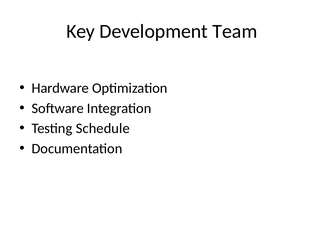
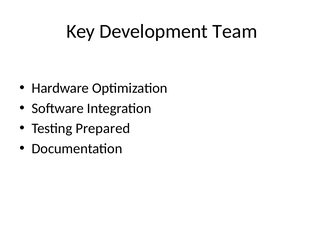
Schedule: Schedule -> Prepared
